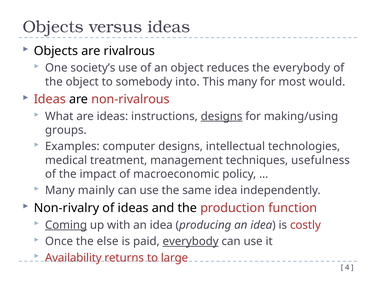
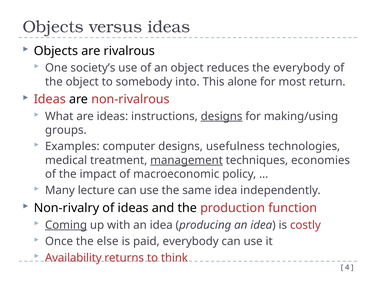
This many: many -> alone
would: would -> return
intellectual: intellectual -> usefulness
management underline: none -> present
usefulness: usefulness -> economies
mainly: mainly -> lecture
everybody at (191, 241) underline: present -> none
large: large -> think
